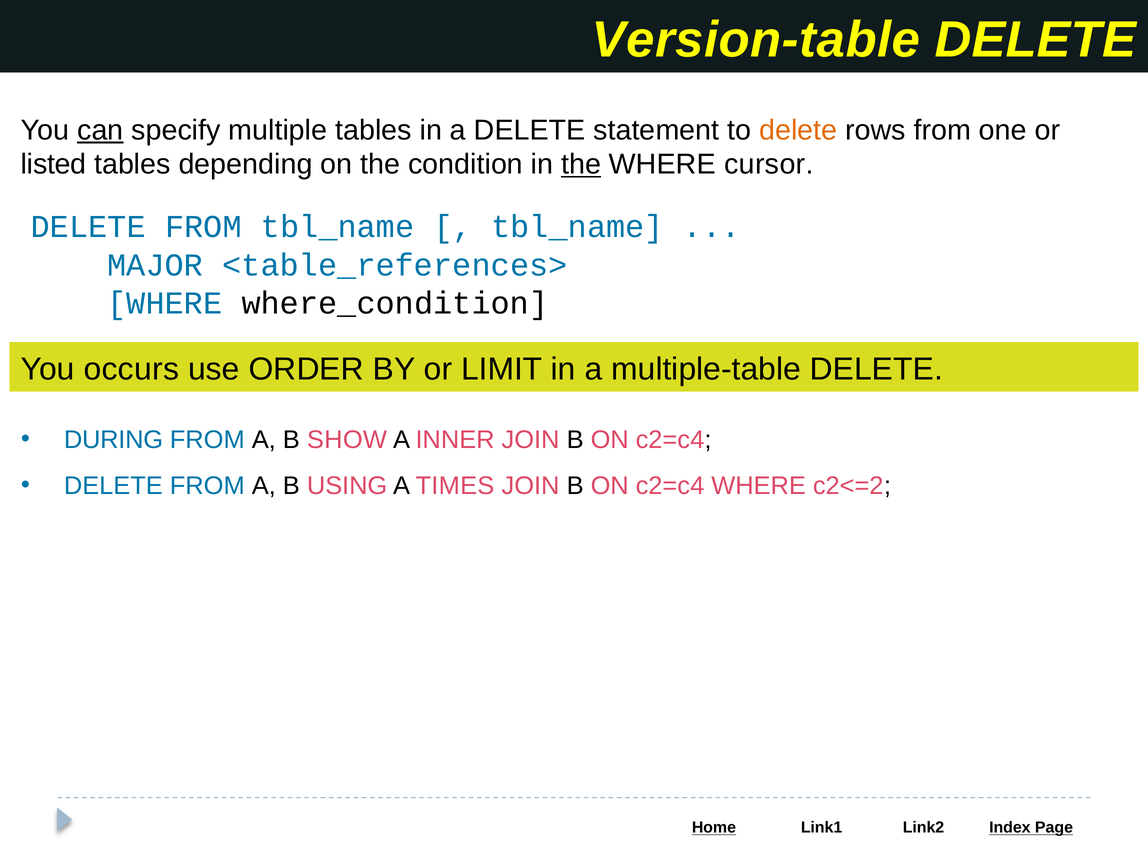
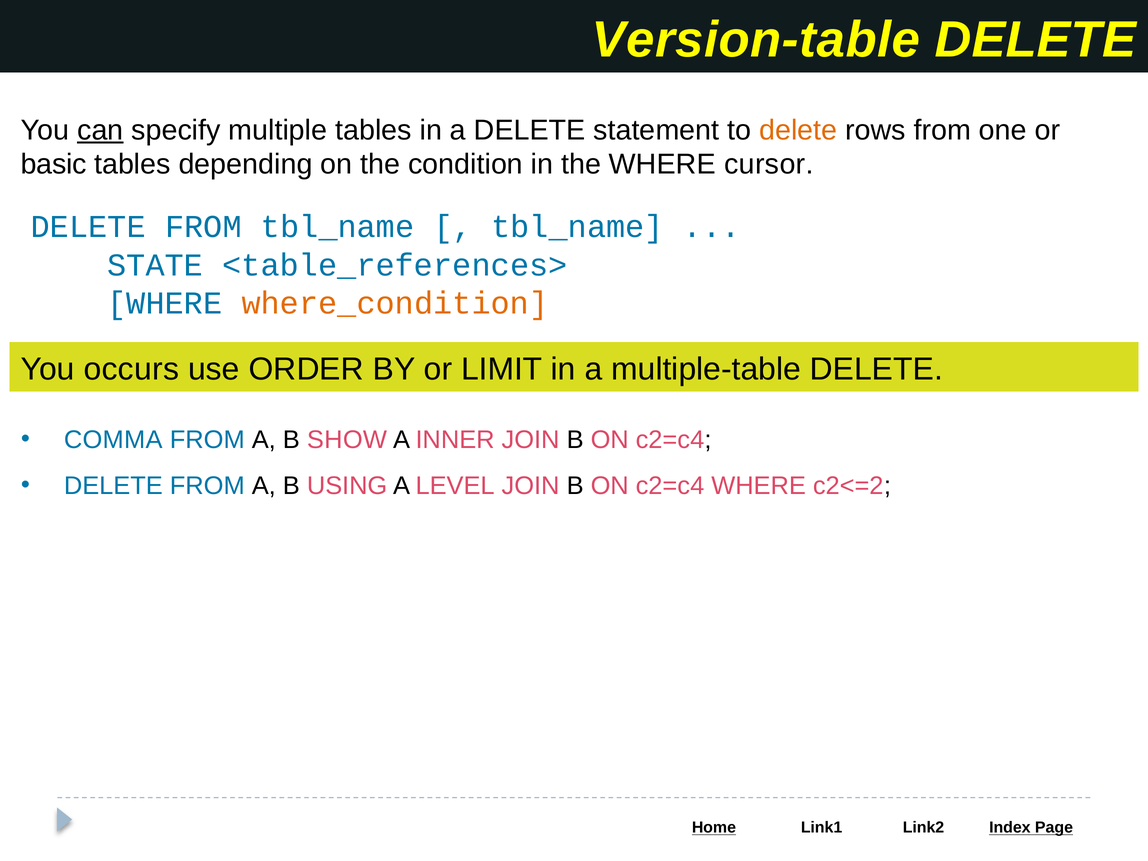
listed: listed -> basic
the at (581, 164) underline: present -> none
MAJOR: MAJOR -> STATE
where_condition colour: black -> orange
DURING: DURING -> COMMA
TIMES: TIMES -> LEVEL
